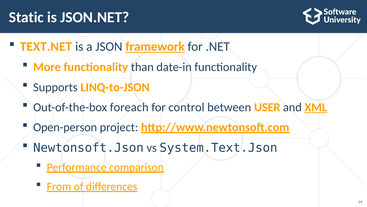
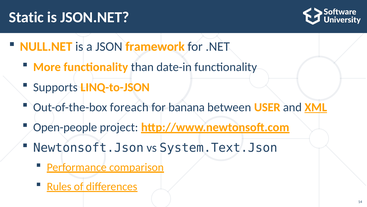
TEXT.NET: TEXT.NET -> NULL.NET
framework underline: present -> none
control: control -> banana
Open-person: Open-person -> Open-people
From: From -> Rules
